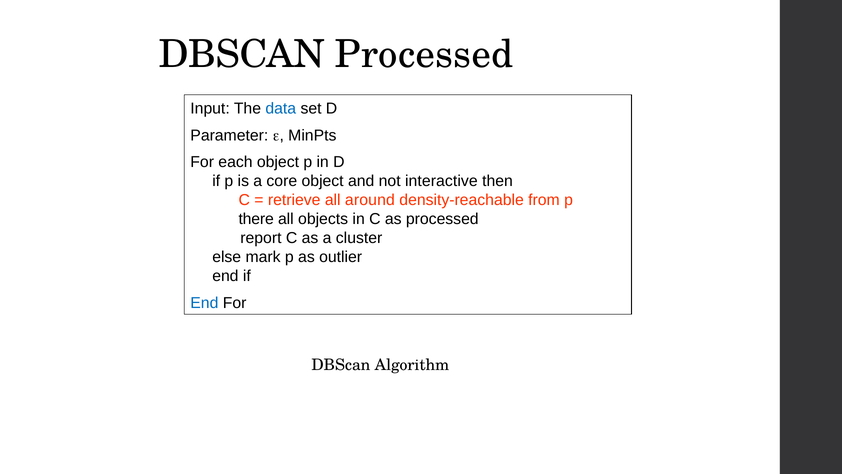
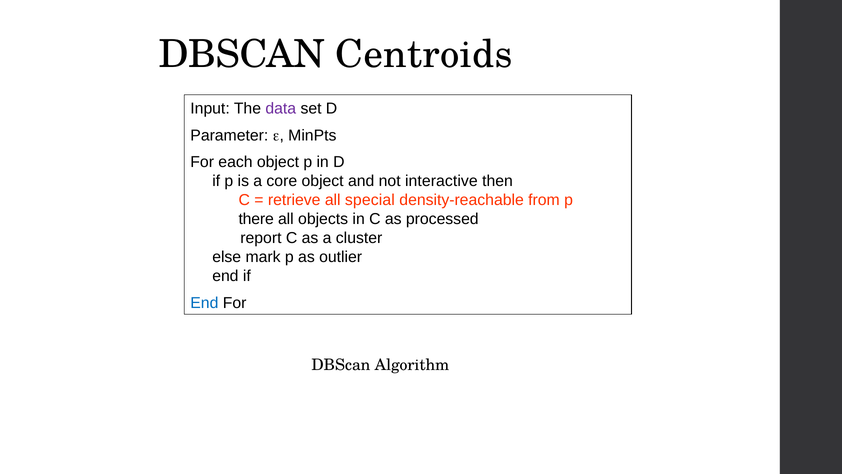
DBSCAN Processed: Processed -> Centroids
data colour: blue -> purple
around: around -> special
